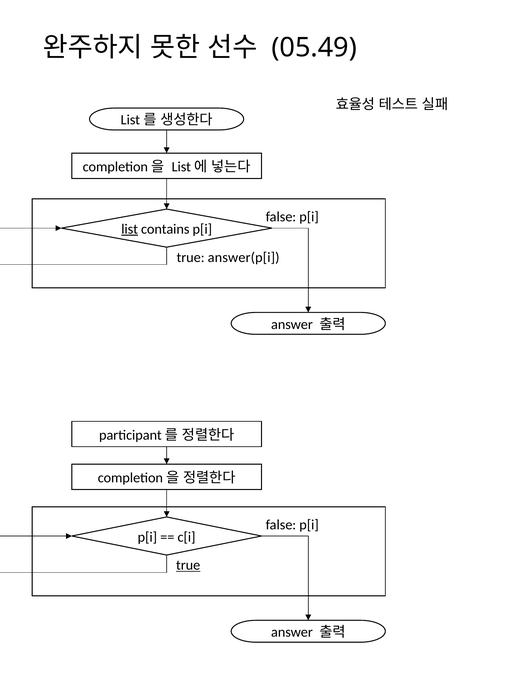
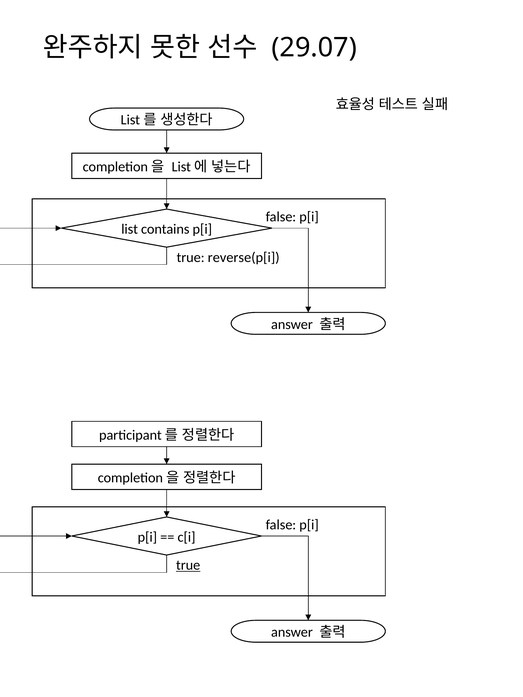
05.49: 05.49 -> 29.07
list underline: present -> none
answer(p[i: answer(p[i -> reverse(p[i
